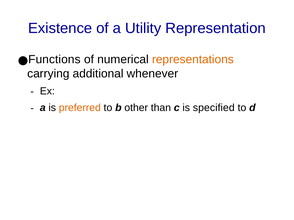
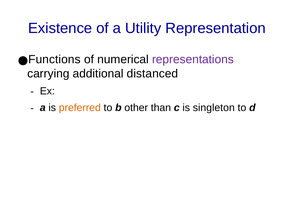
representations colour: orange -> purple
whenever: whenever -> distanced
specified: specified -> singleton
